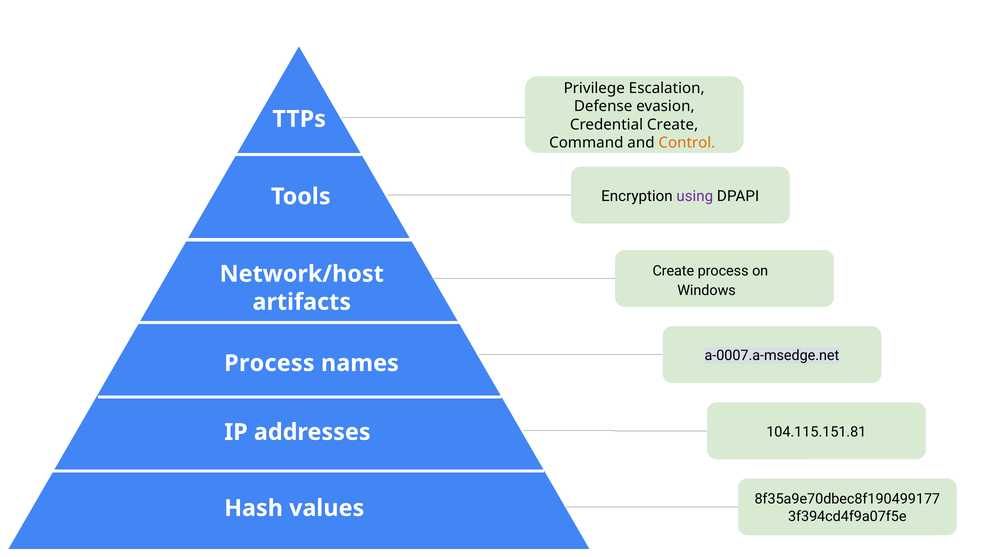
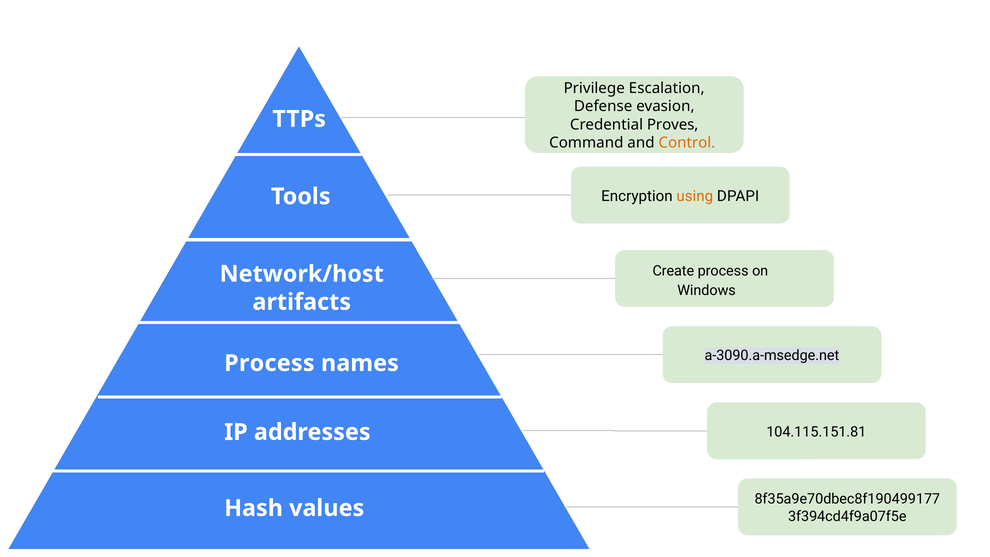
Credential Create: Create -> Proves
using colour: purple -> orange
a-0007.a-msedge.net: a-0007.a-msedge.net -> a-3090.a-msedge.net
